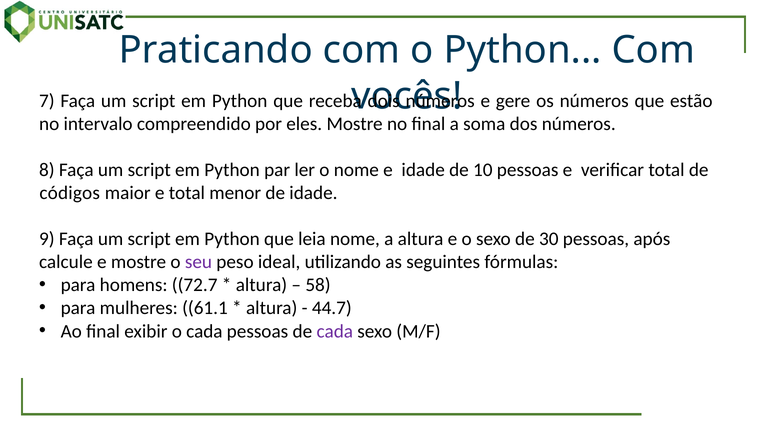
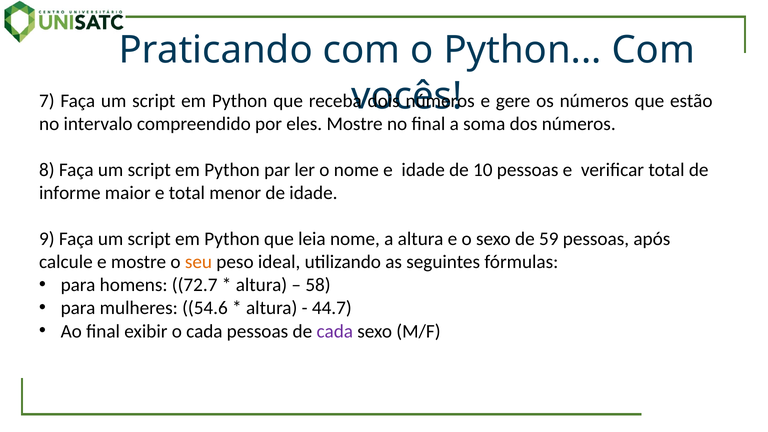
códigos: códigos -> informe
30: 30 -> 59
seu colour: purple -> orange
61.1: 61.1 -> 54.6
